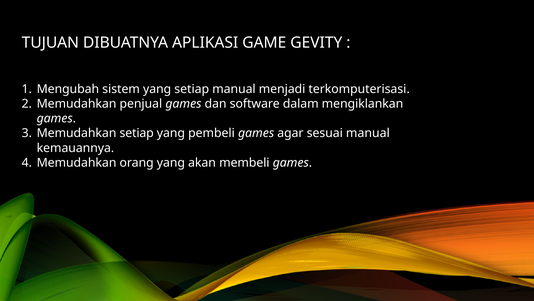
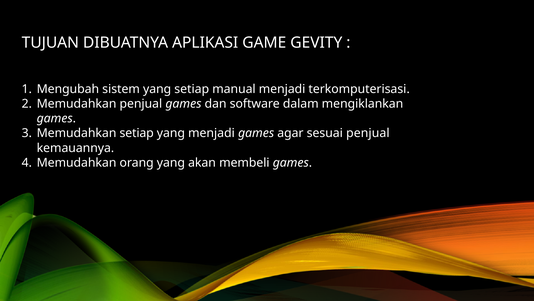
yang pembeli: pembeli -> menjadi
sesuai manual: manual -> penjual
